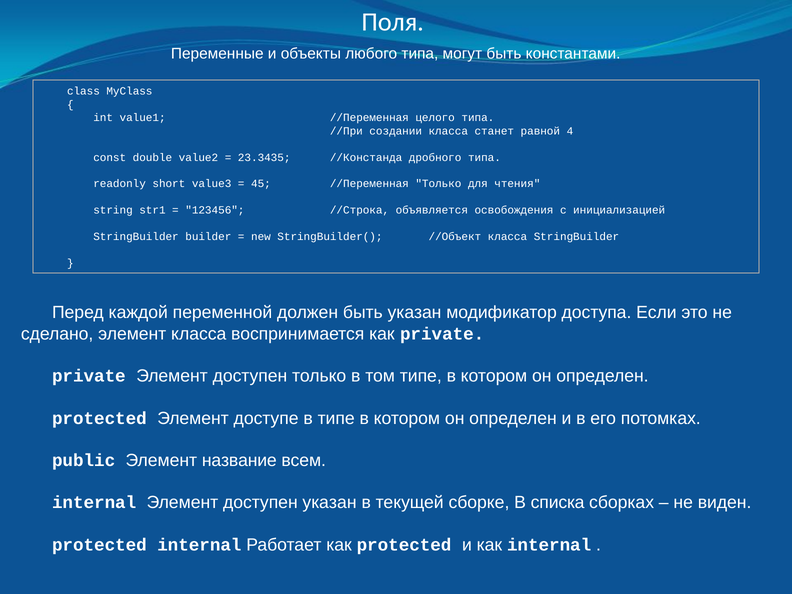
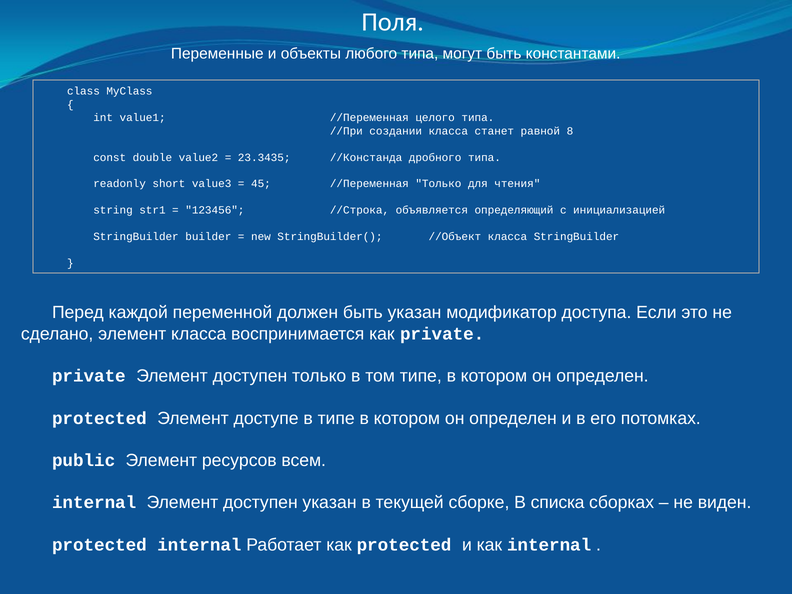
4: 4 -> 8
освобождения: освобождения -> определяющий
название: название -> ресурсов
